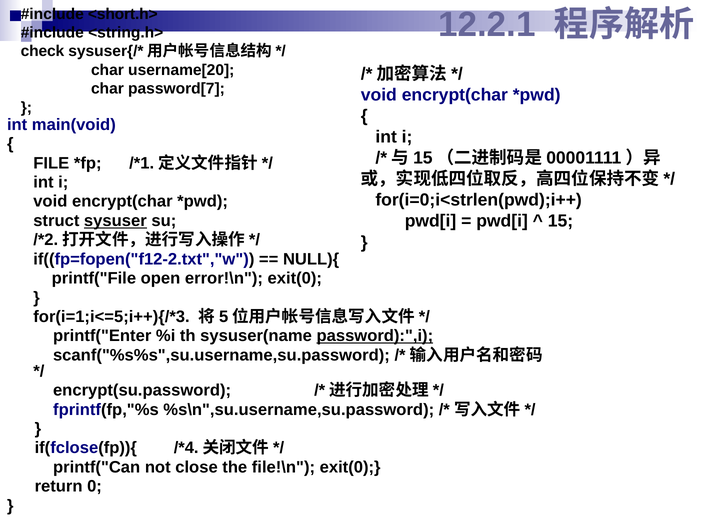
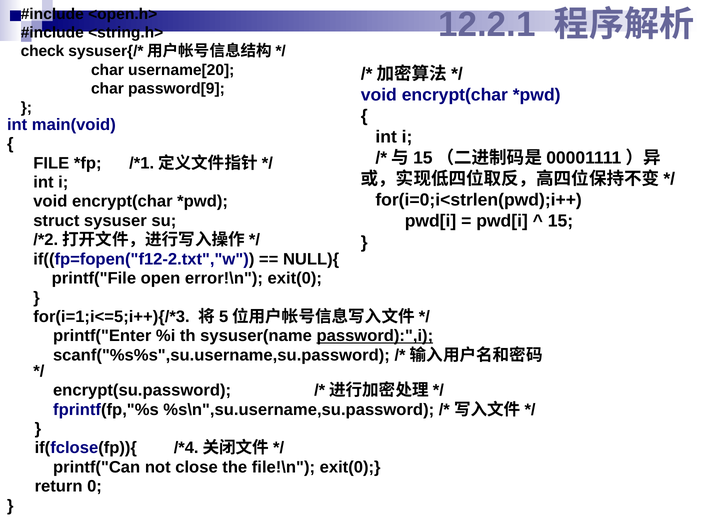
<short.h>: <short.h> -> <open.h>
password[7: password[7 -> password[9
sysuser underline: present -> none
